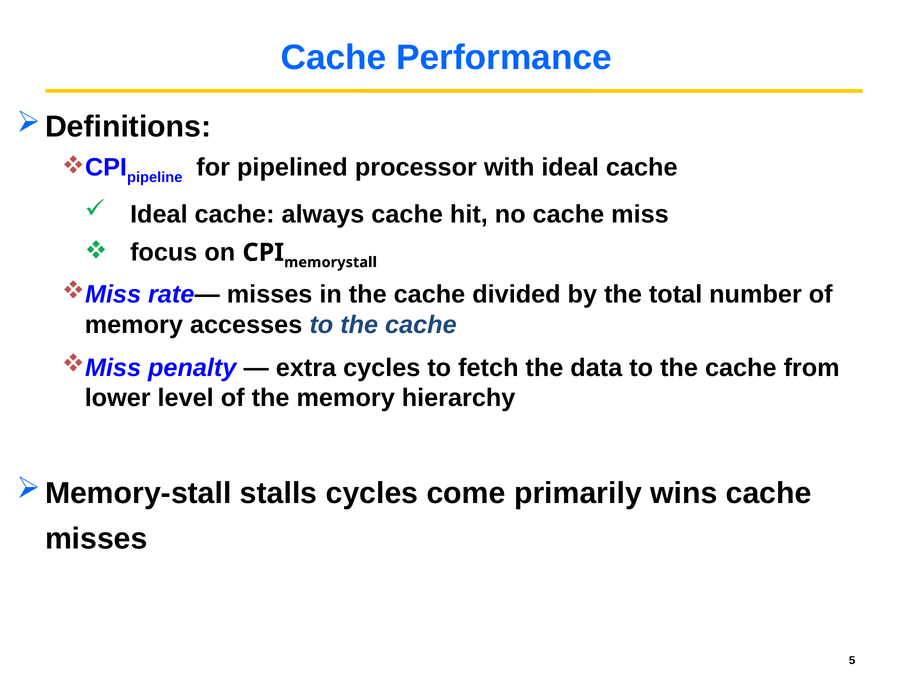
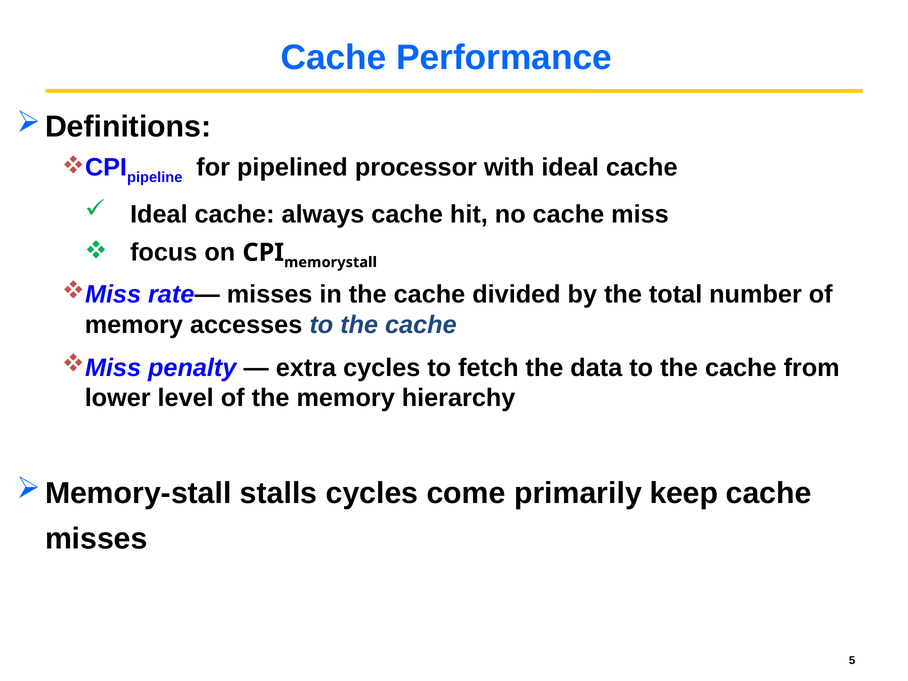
wins: wins -> keep
